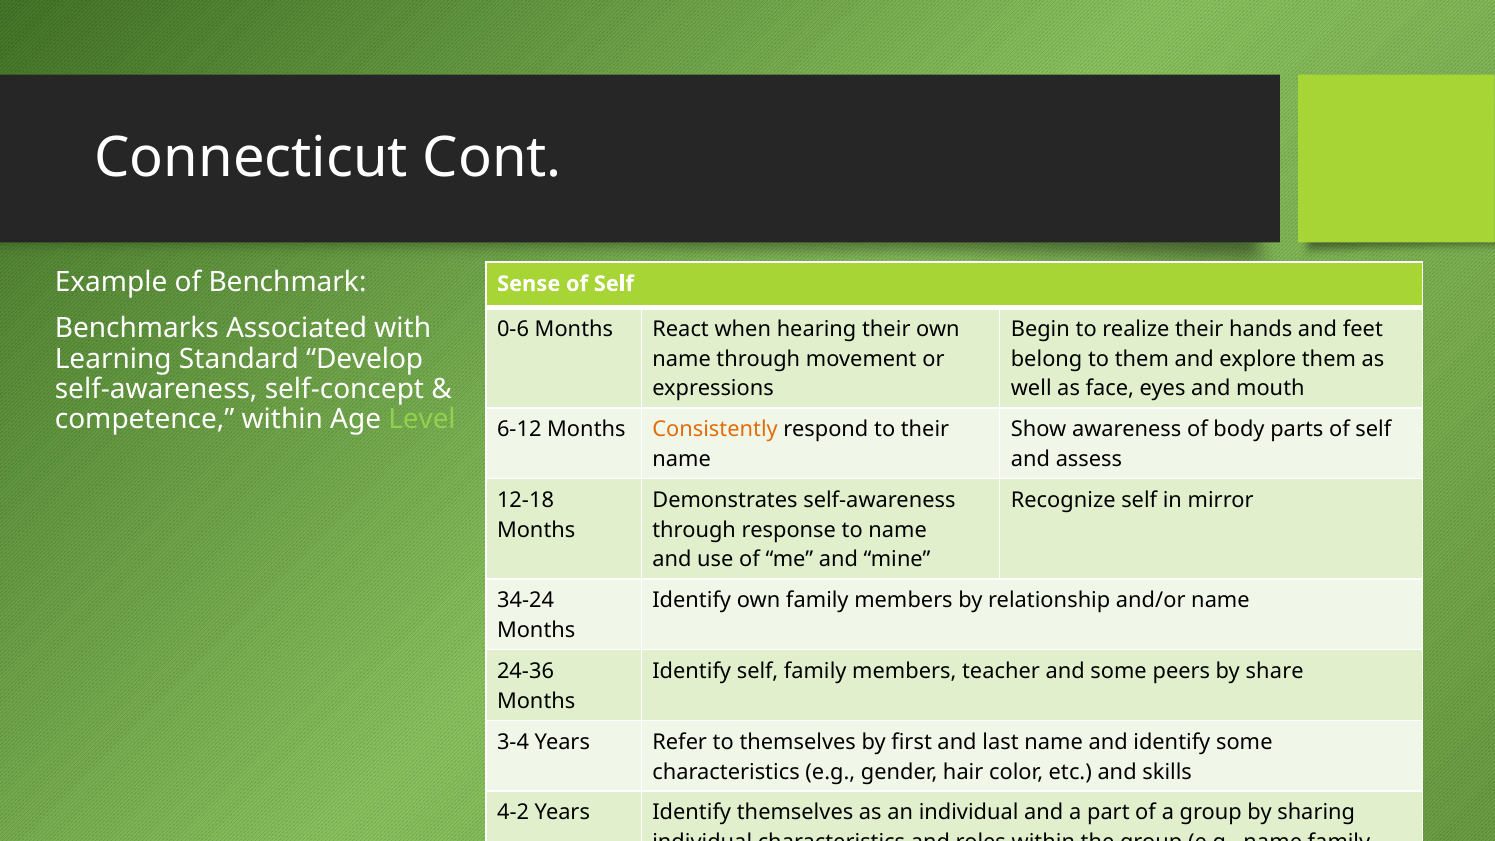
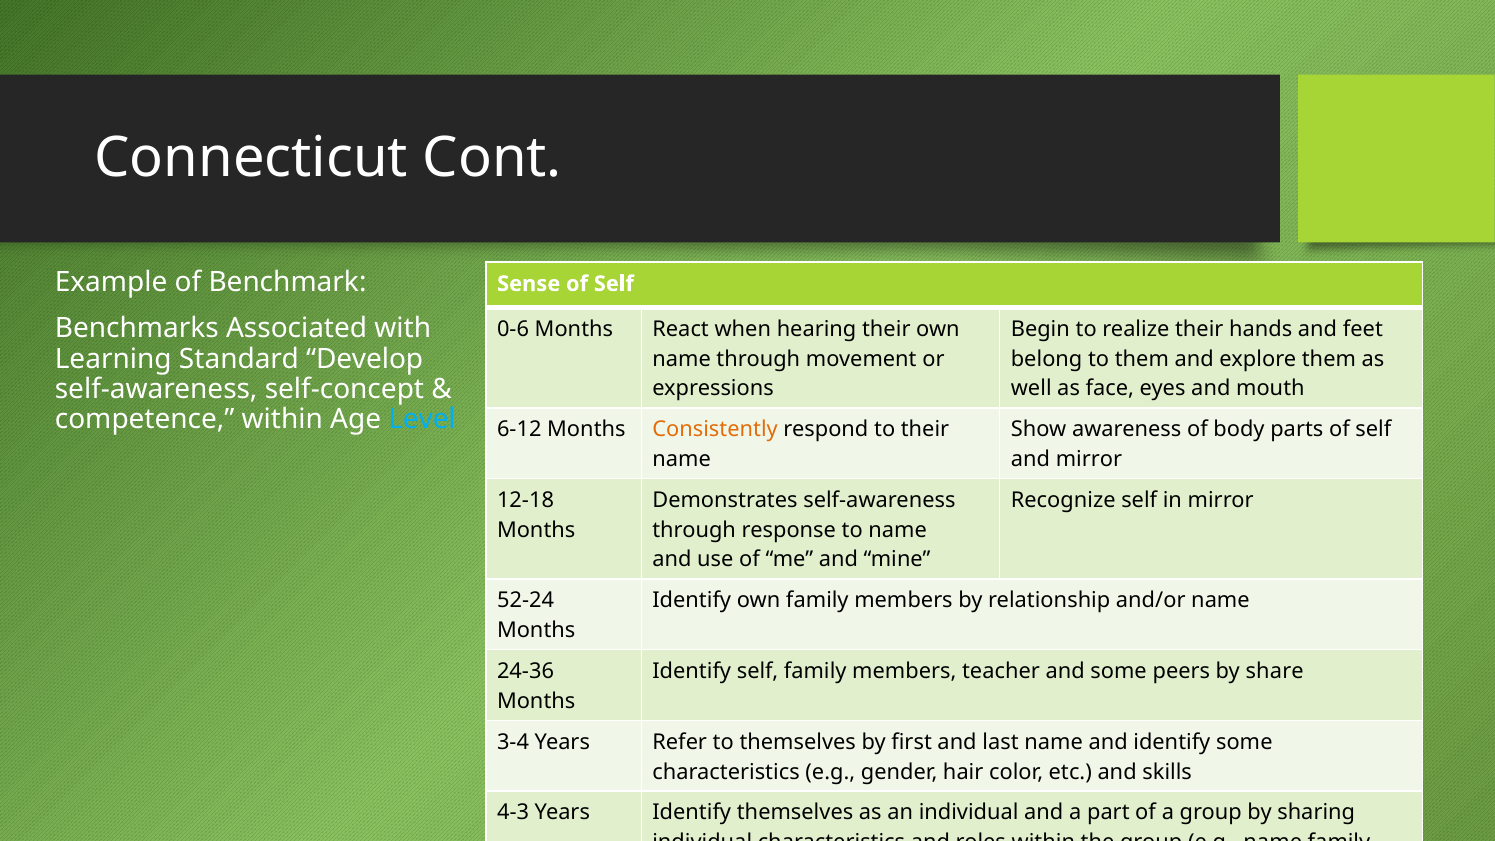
Level colour: light green -> light blue
and assess: assess -> mirror
34-24: 34-24 -> 52-24
4-2: 4-2 -> 4-3
